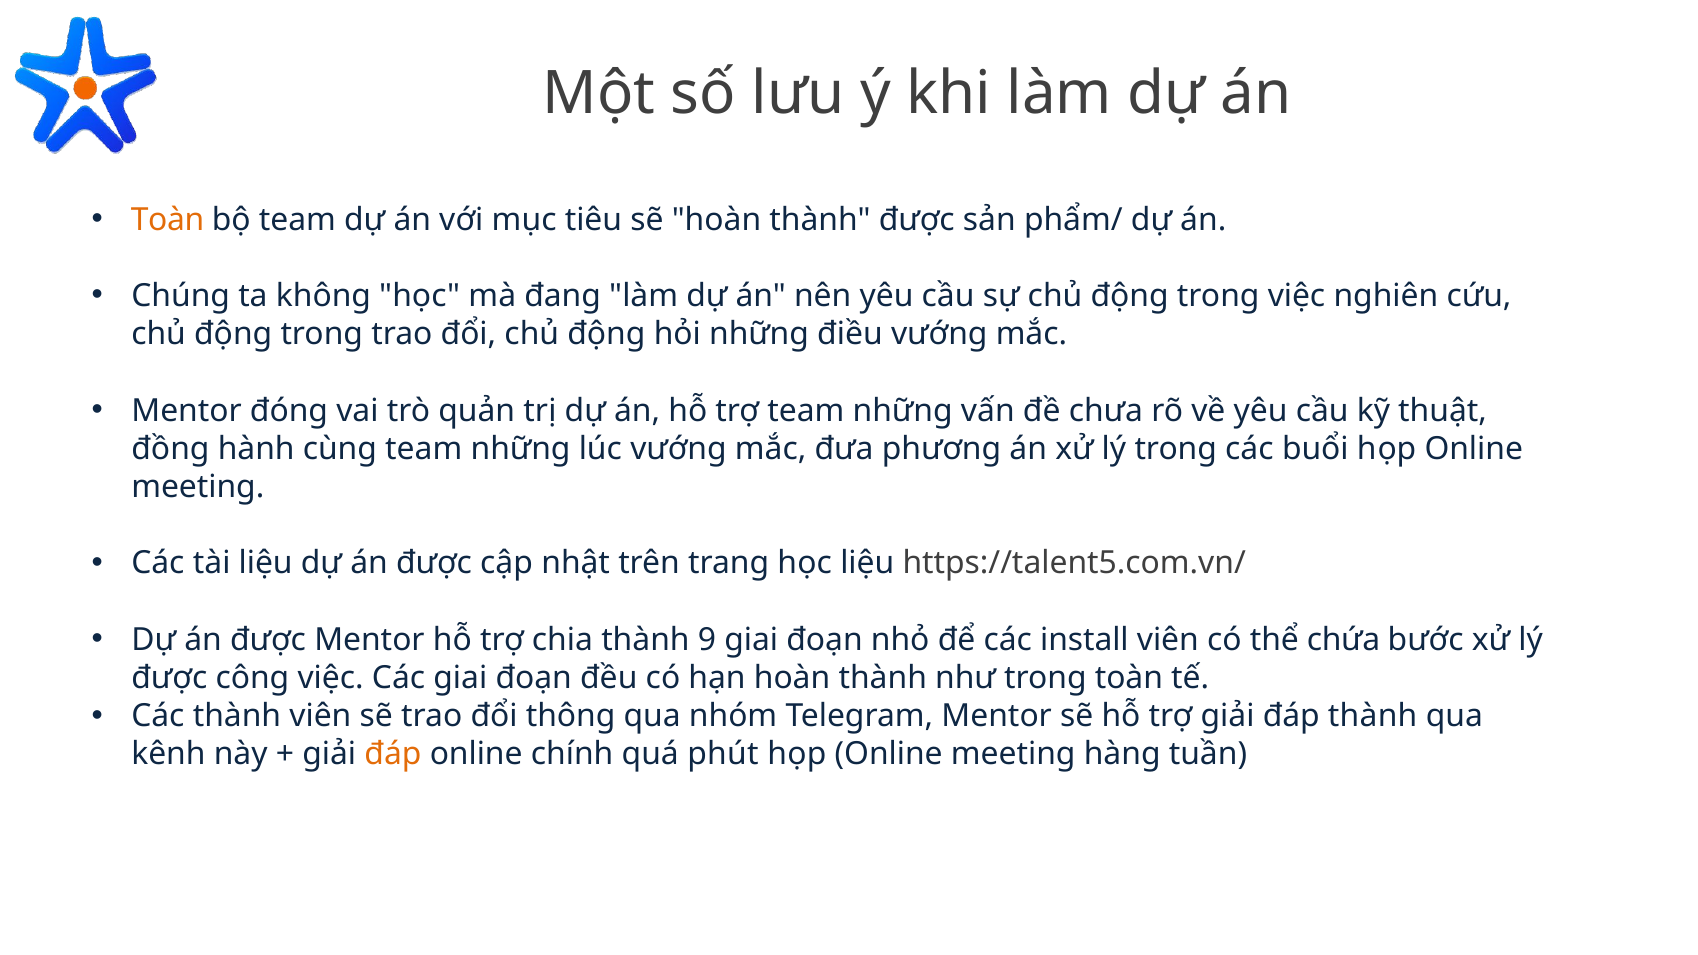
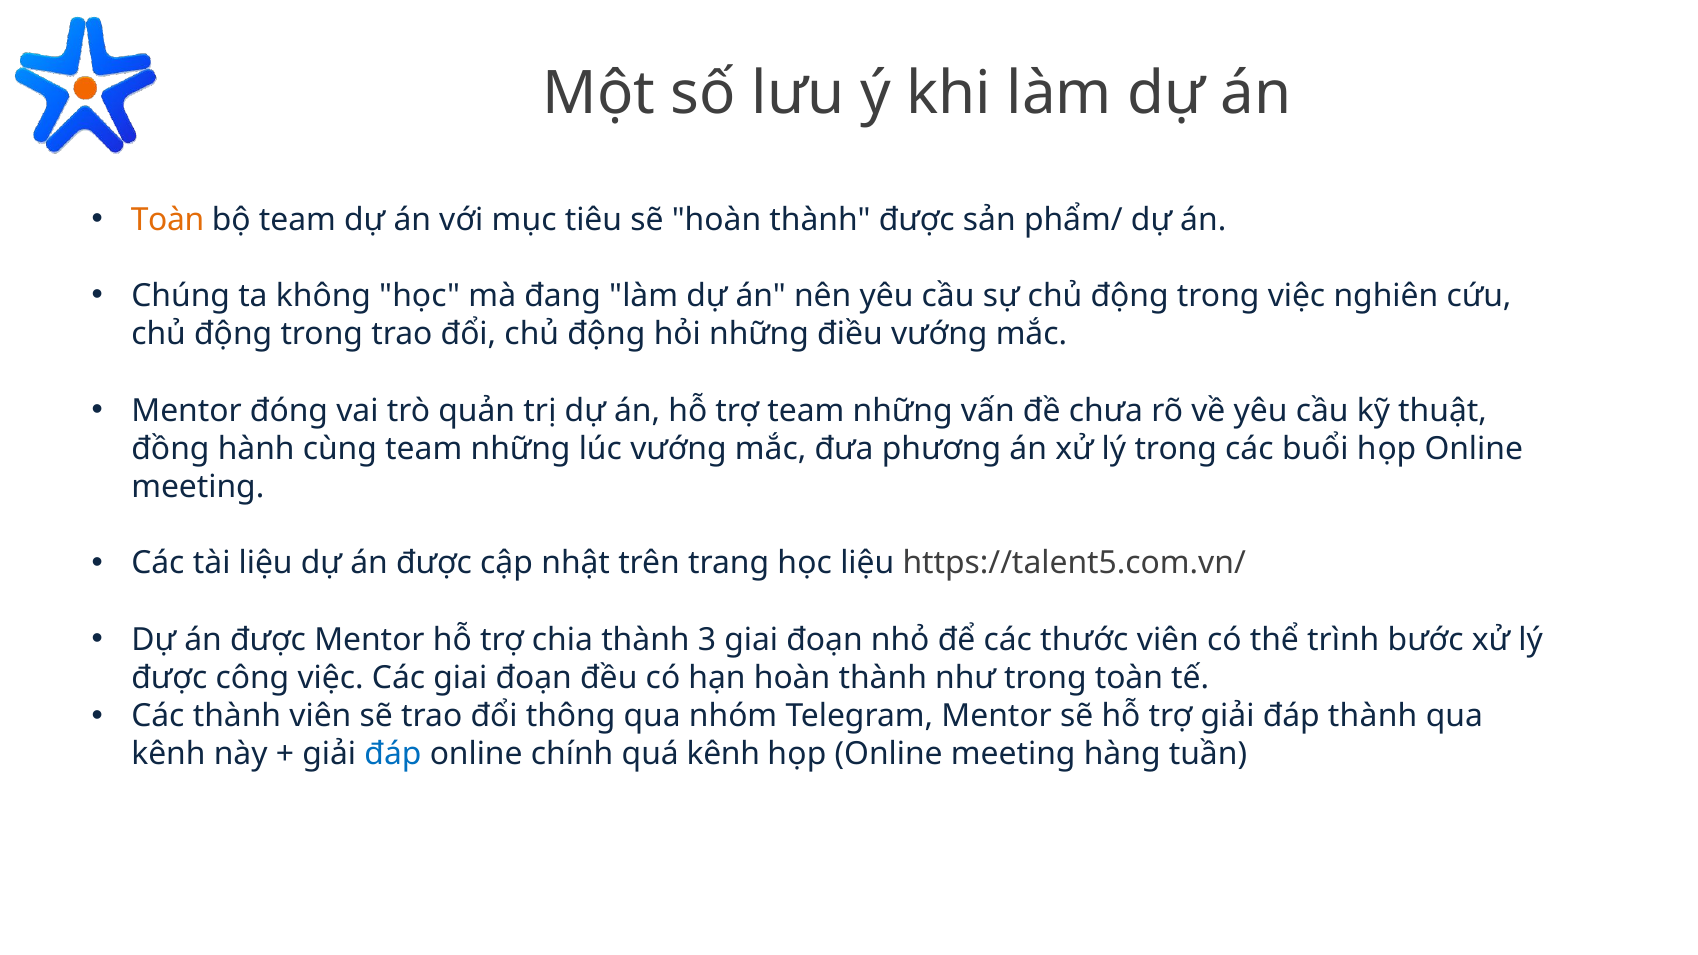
9: 9 -> 3
install: install -> thước
chứa: chứa -> trình
đáp at (393, 755) colour: orange -> blue
quá phút: phút -> kênh
